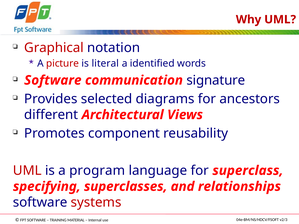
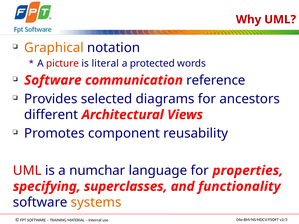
Graphical colour: red -> orange
identified: identified -> protected
signature: signature -> reference
program: program -> numchar
superclass: superclass -> properties
relationships: relationships -> functionality
systems colour: red -> orange
